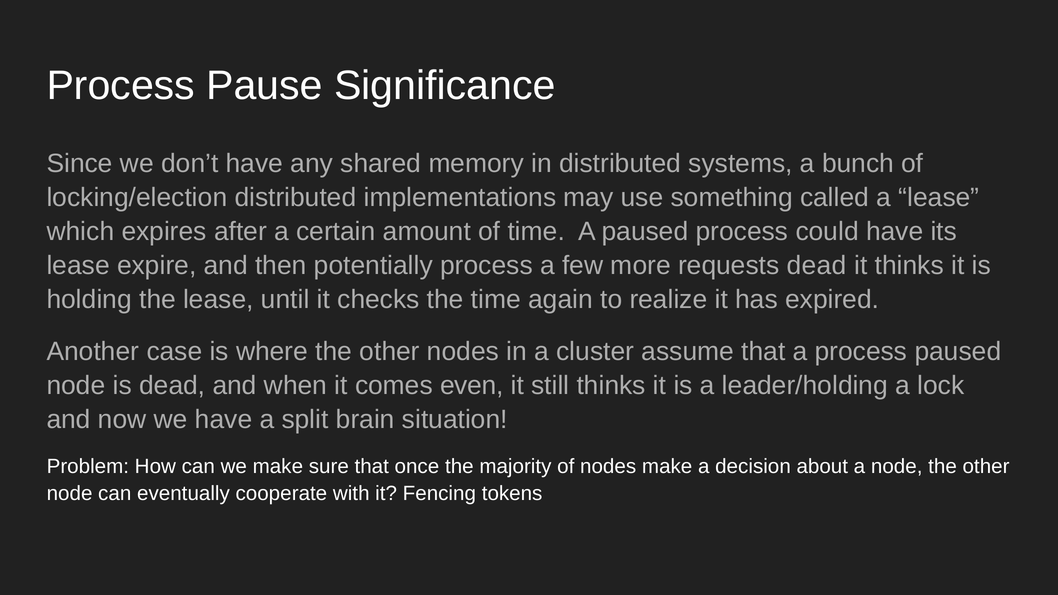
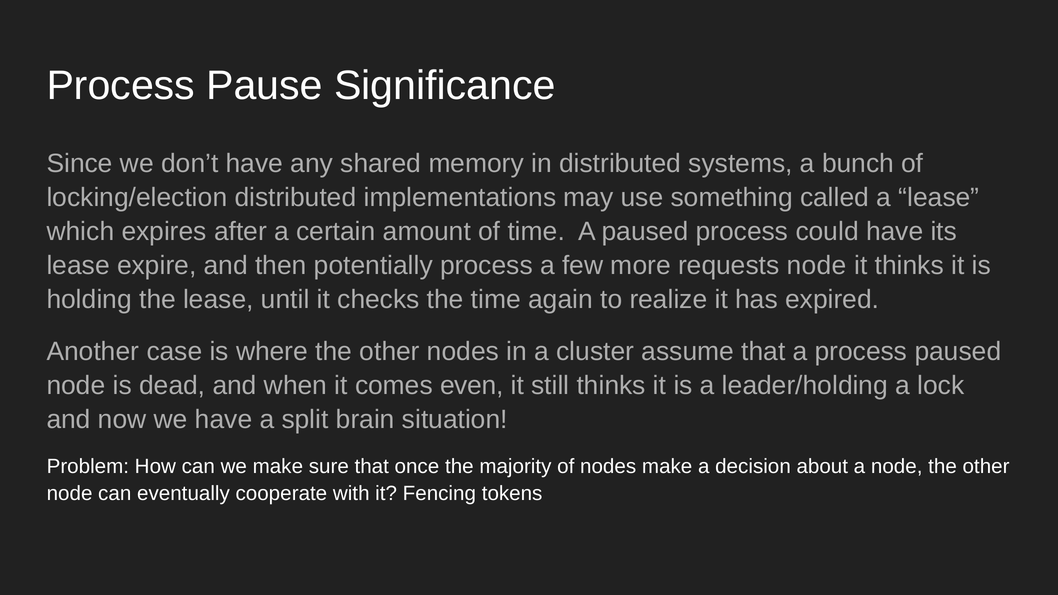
requests dead: dead -> node
